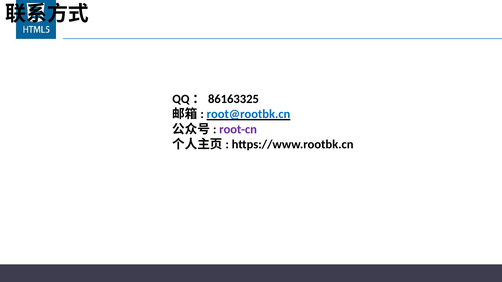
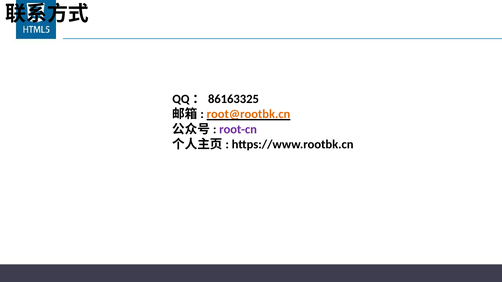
root@rootbk.cn colour: blue -> orange
